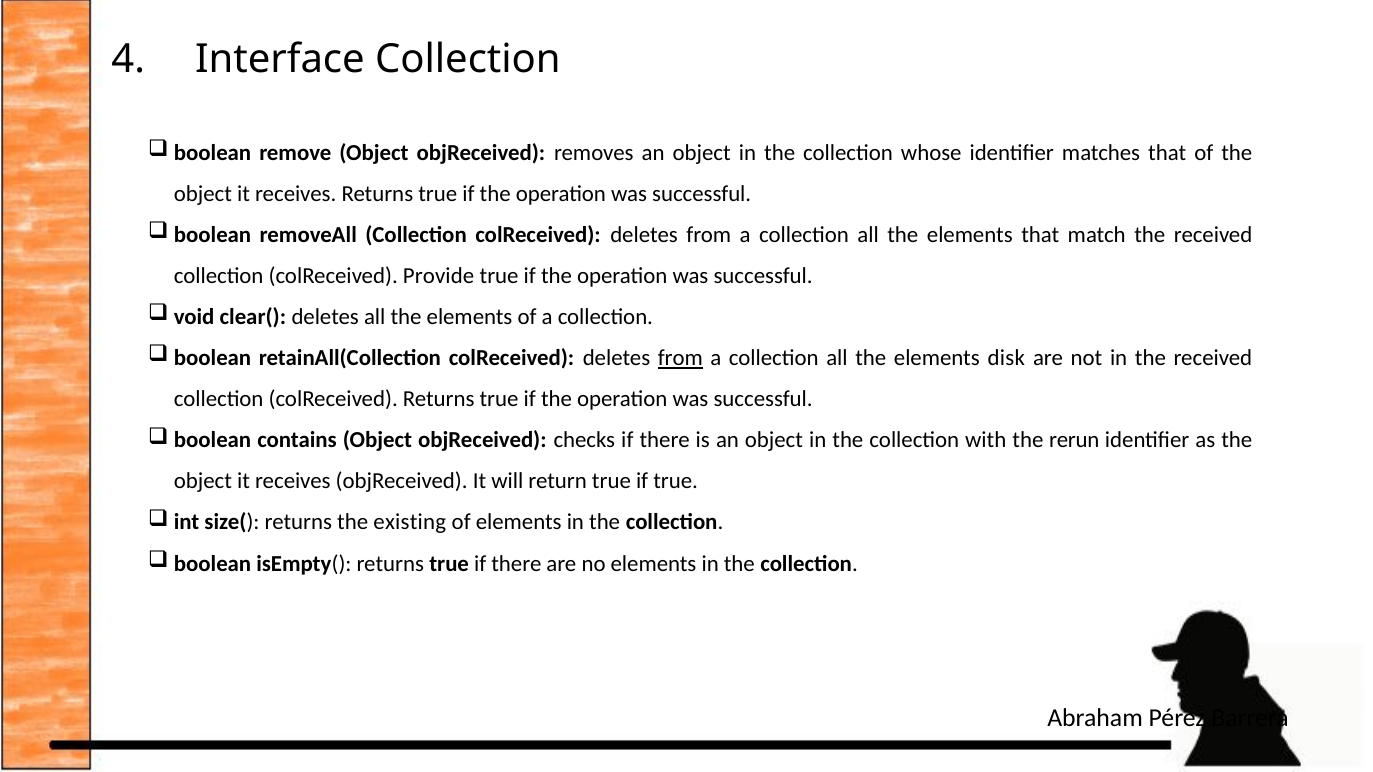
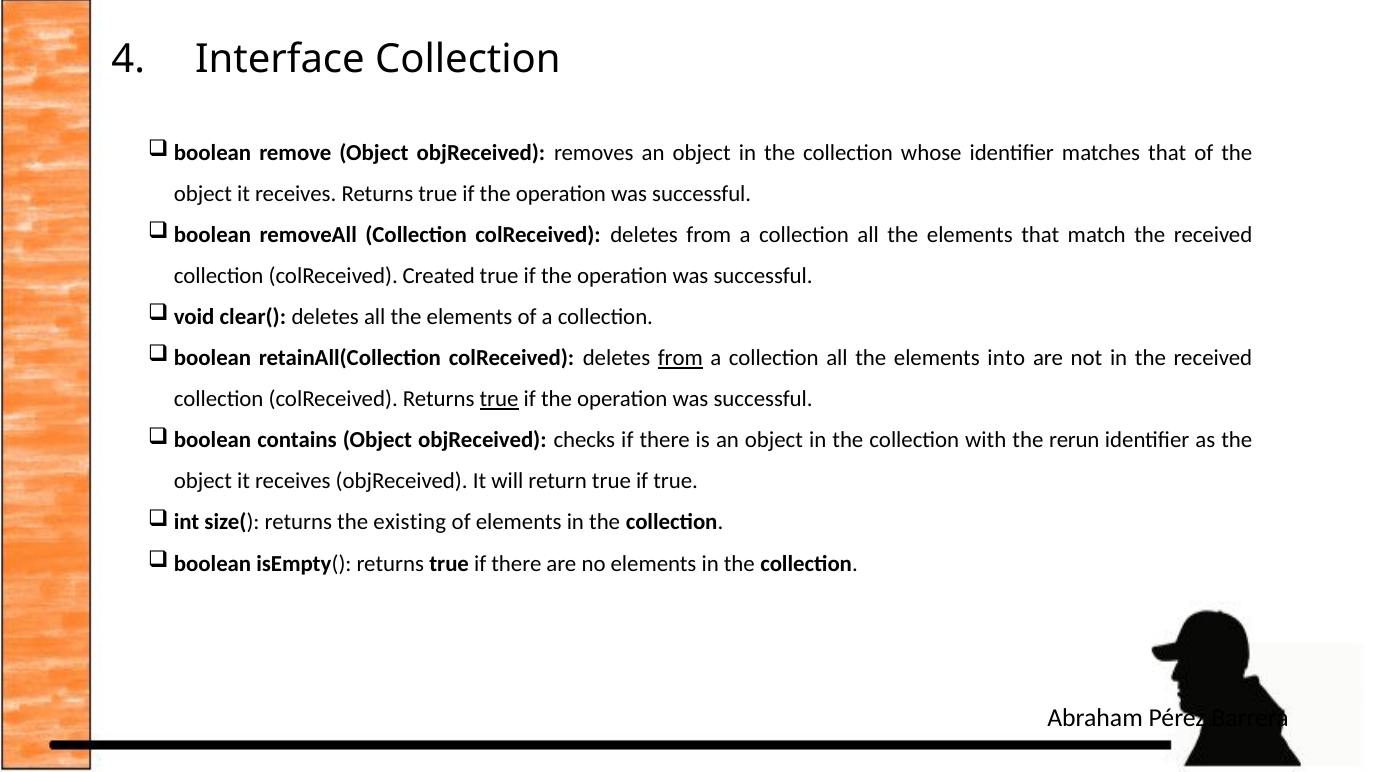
Provide: Provide -> Created
disk: disk -> into
true at (499, 399) underline: none -> present
